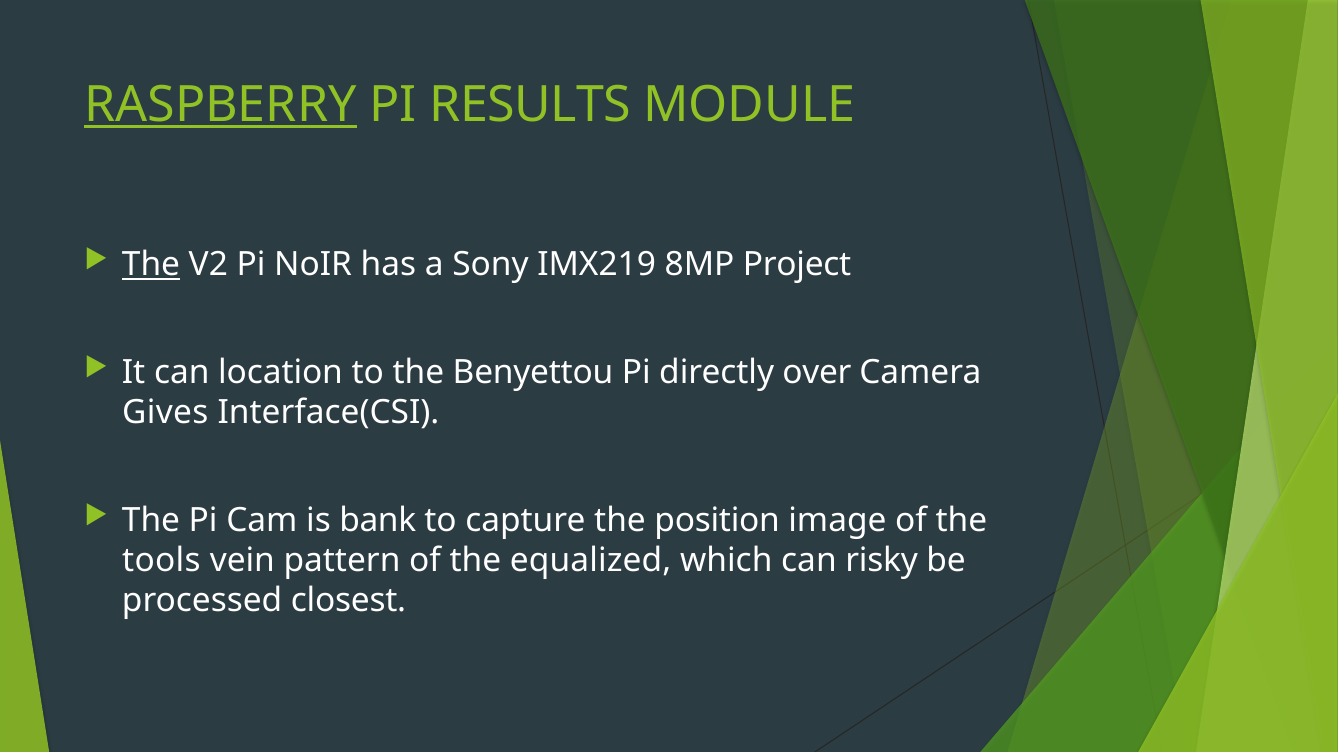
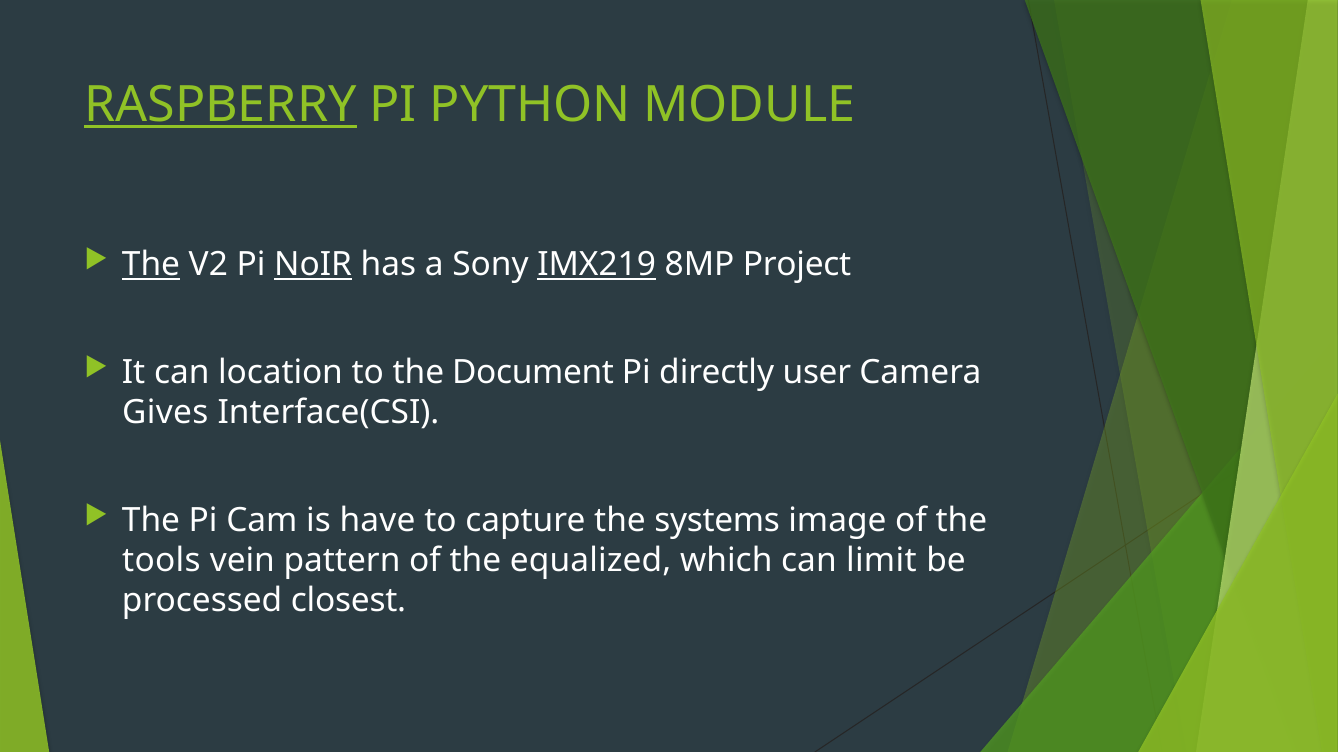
RESULTS: RESULTS -> PYTHON
NoIR underline: none -> present
IMX219 underline: none -> present
Benyettou: Benyettou -> Document
over: over -> user
bank: bank -> have
position: position -> systems
risky: risky -> limit
